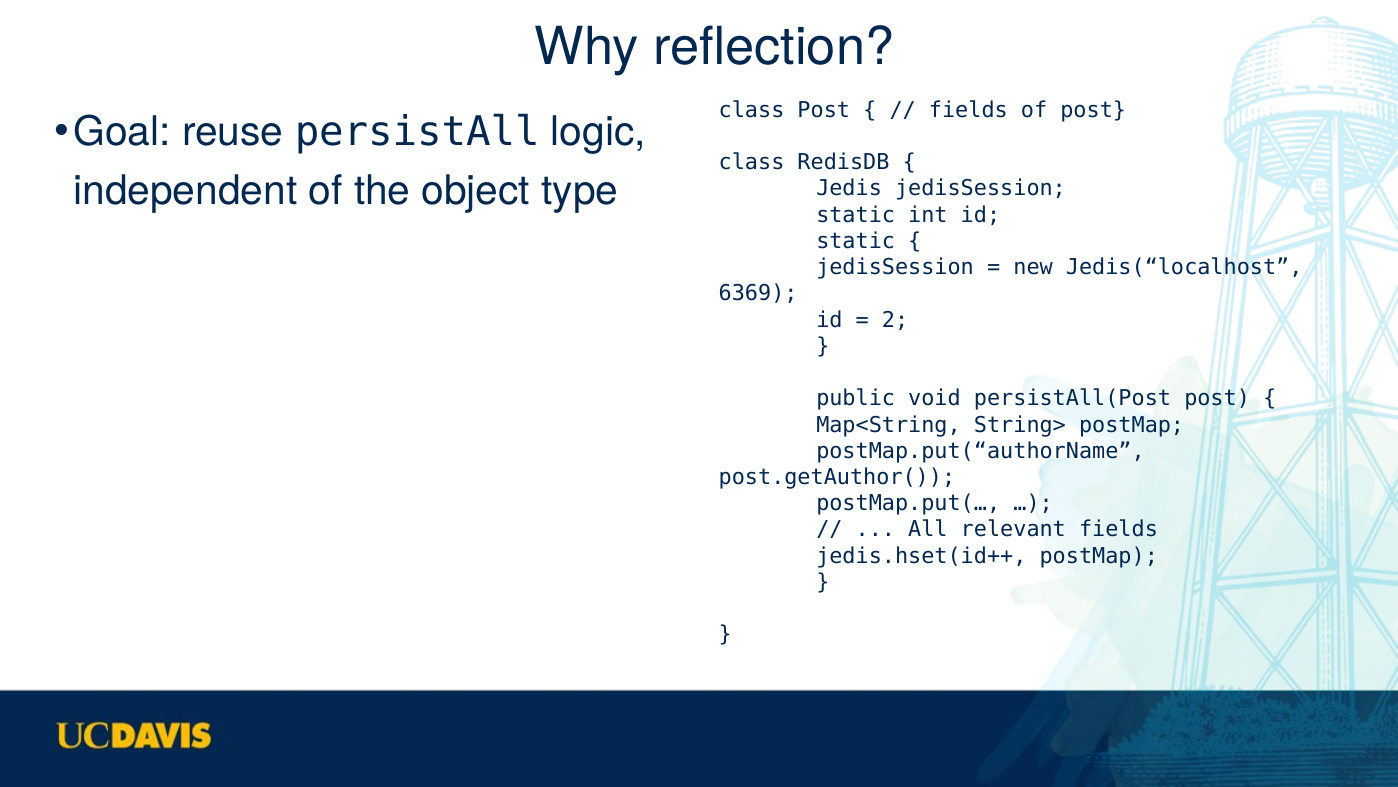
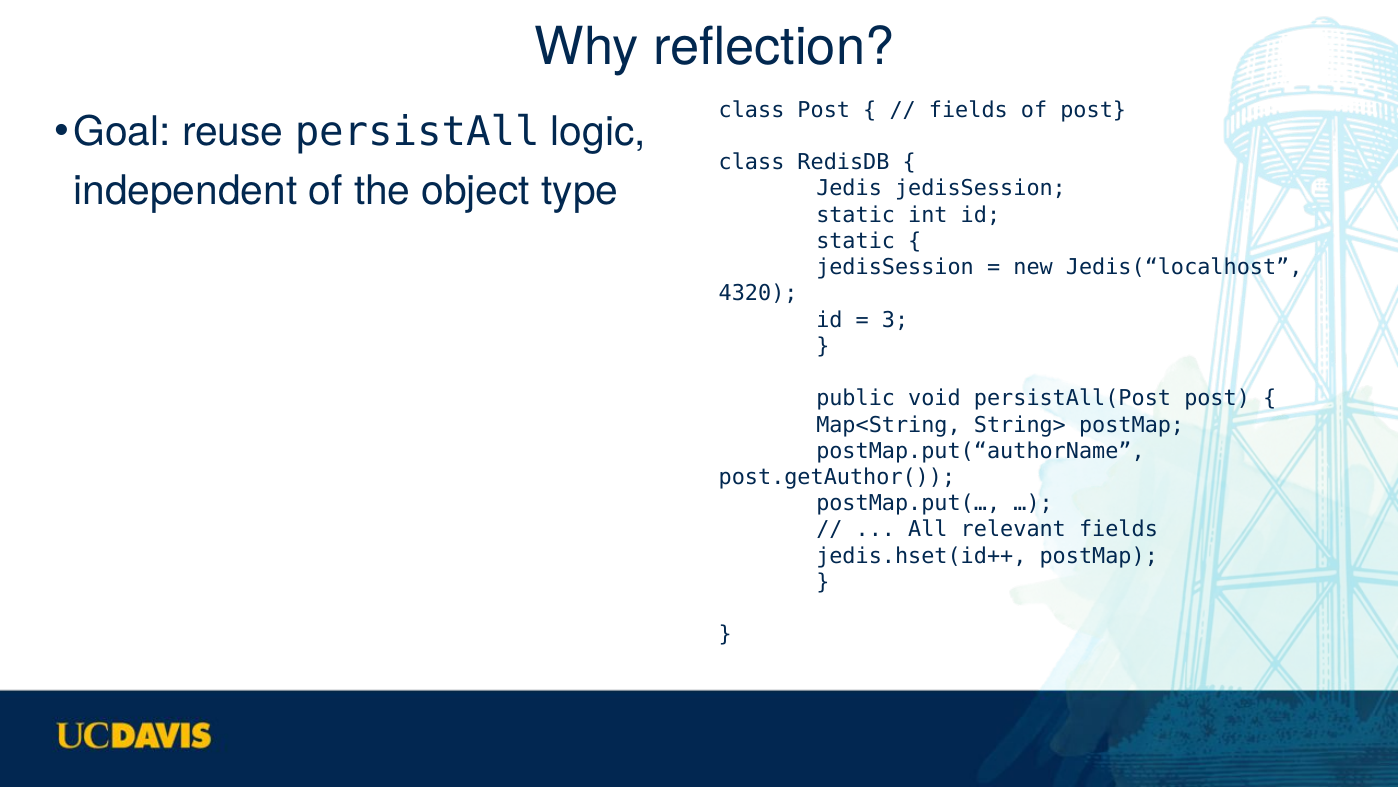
6369: 6369 -> 4320
2: 2 -> 3
